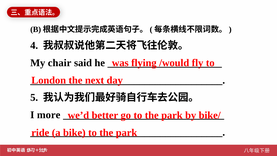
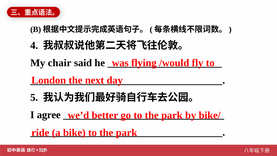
more: more -> agree
